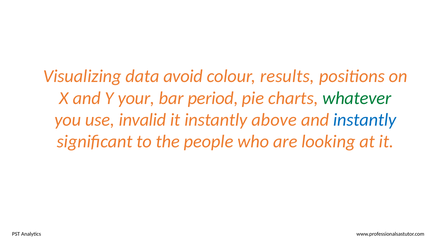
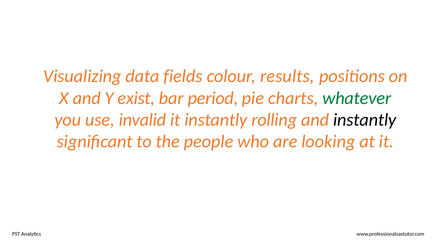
avoid: avoid -> fields
your: your -> exist
above: above -> rolling
instantly at (365, 120) colour: blue -> black
